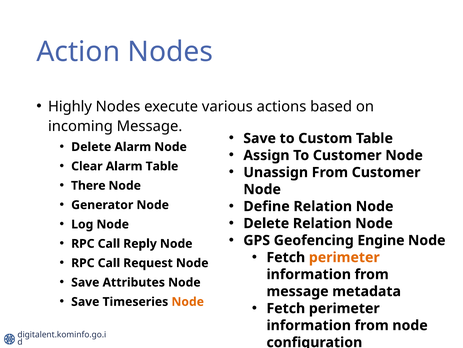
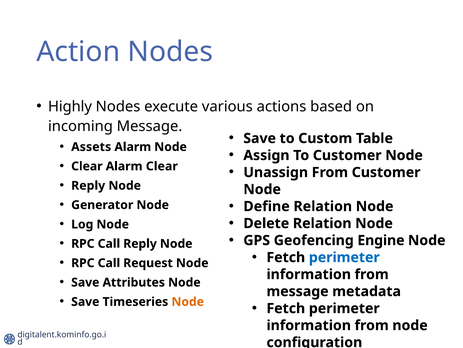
Delete at (91, 147): Delete -> Assets
Alarm Table: Table -> Clear
There at (88, 185): There -> Reply
perimeter at (344, 257) colour: orange -> blue
